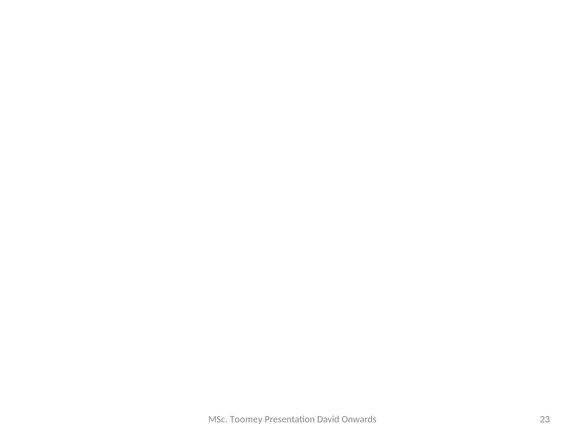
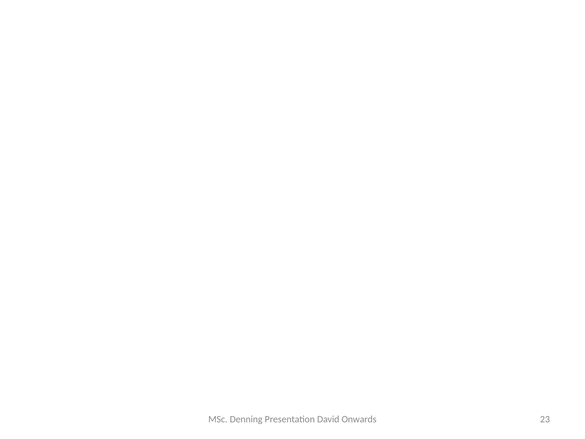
Toomey: Toomey -> Denning
